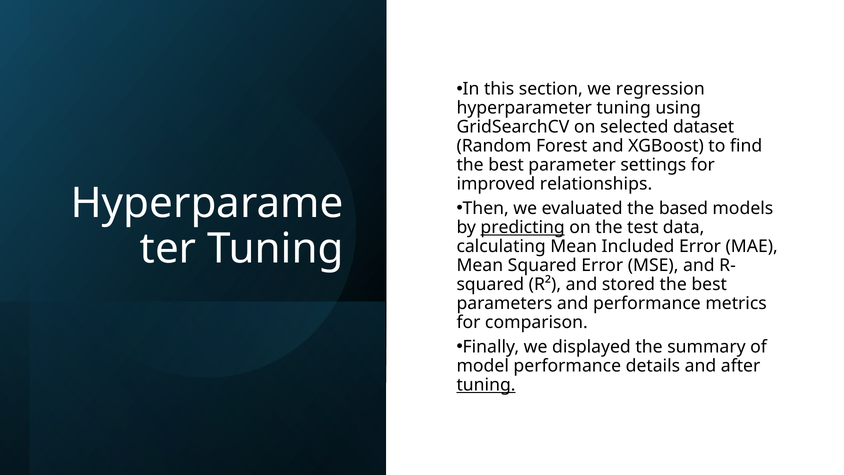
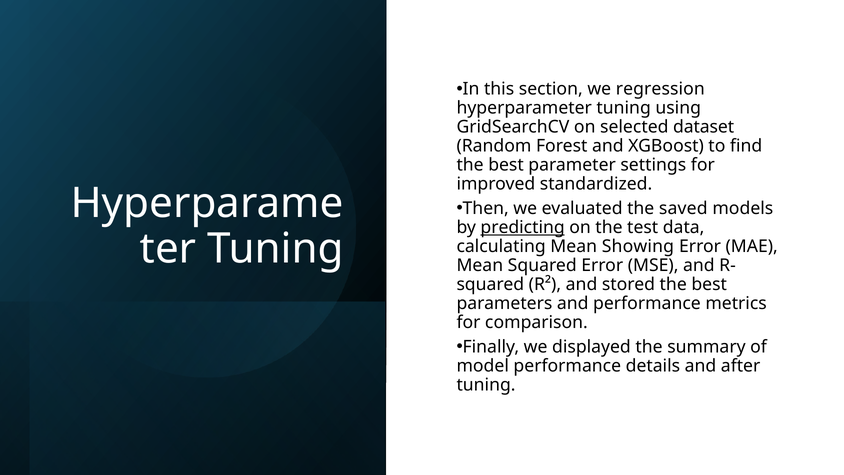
relationships: relationships -> standardized
based: based -> saved
Included: Included -> Showing
tuning at (486, 385) underline: present -> none
